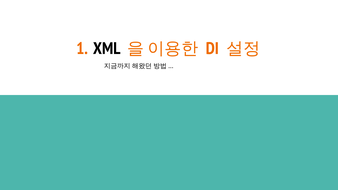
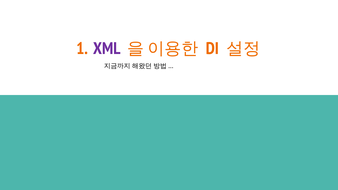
XML colour: black -> purple
